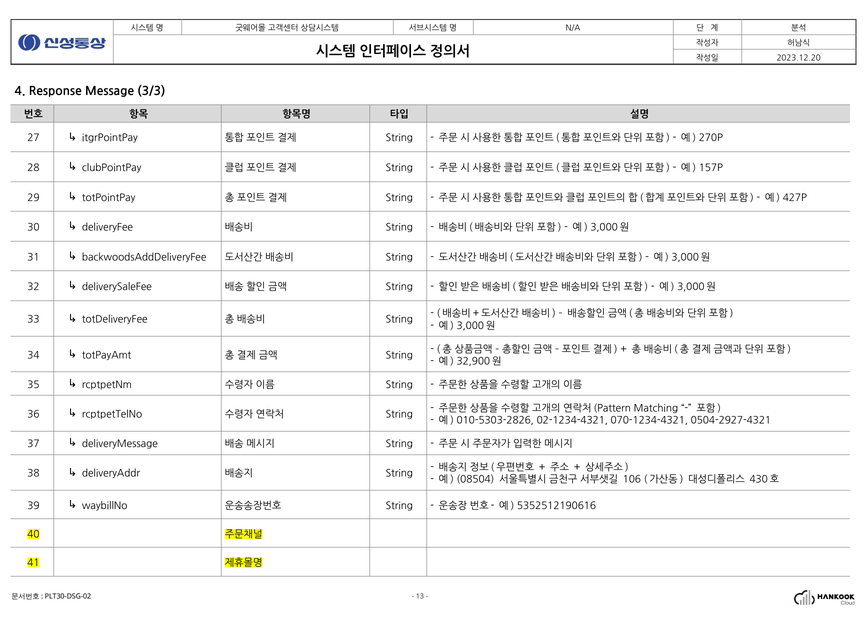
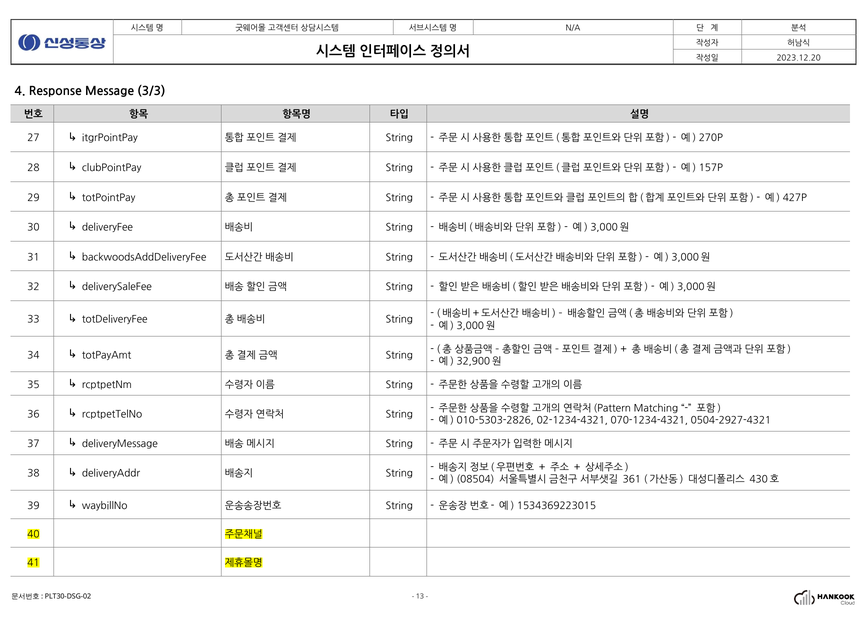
106: 106 -> 361
5352512190616: 5352512190616 -> 1534369223015
